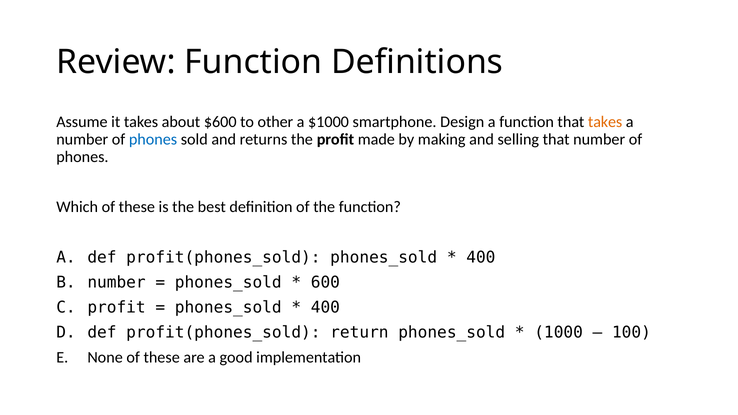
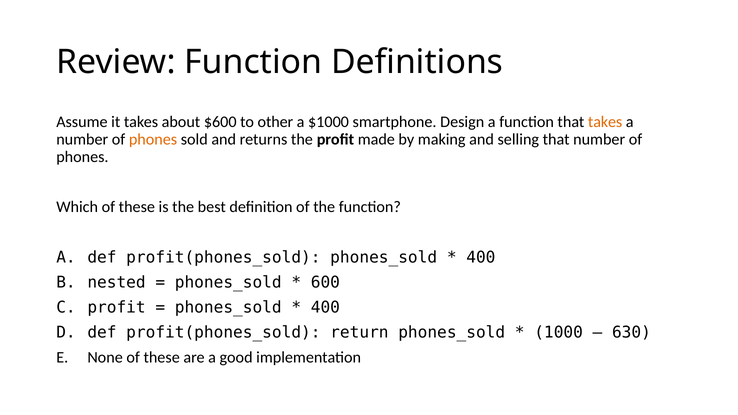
phones at (153, 139) colour: blue -> orange
number at (117, 282): number -> nested
100: 100 -> 630
